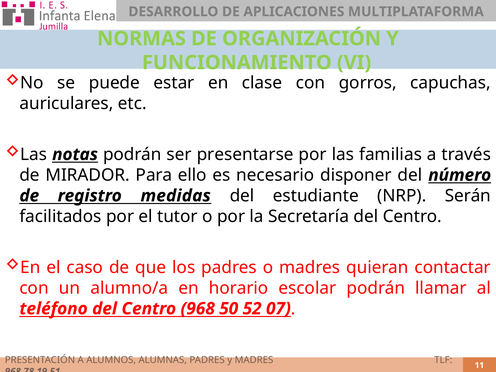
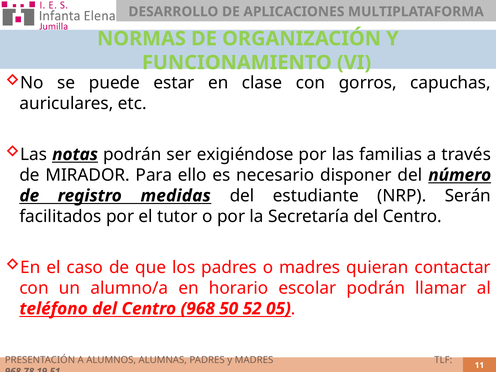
presentarse: presentarse -> exigiéndose
07: 07 -> 05
